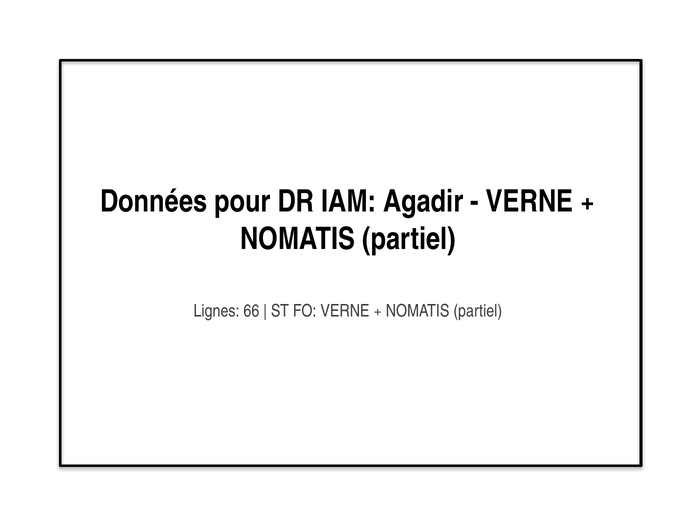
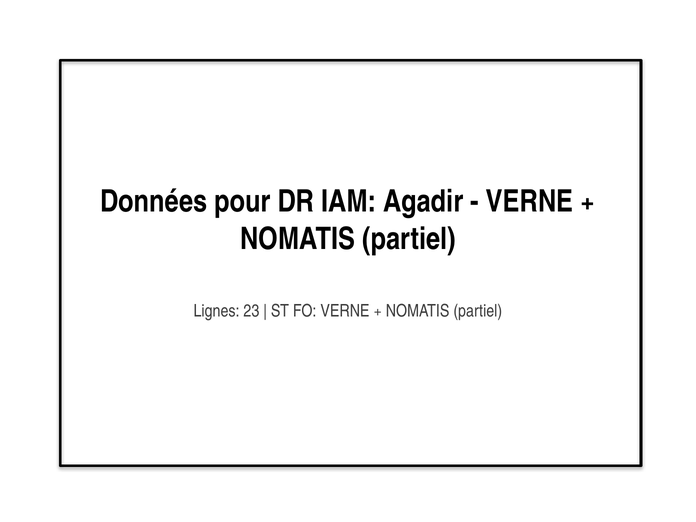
66: 66 -> 23
